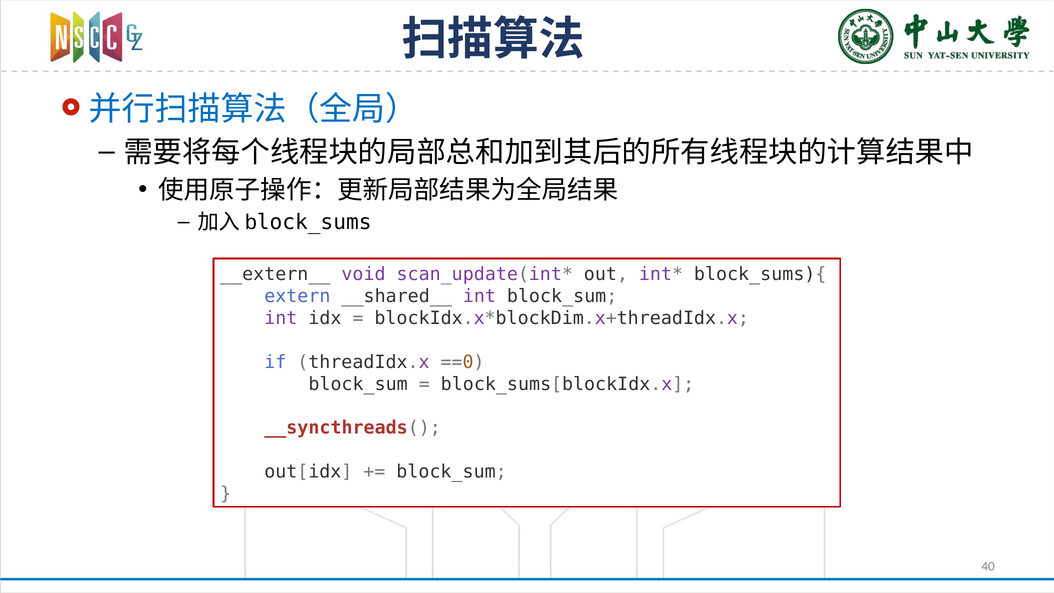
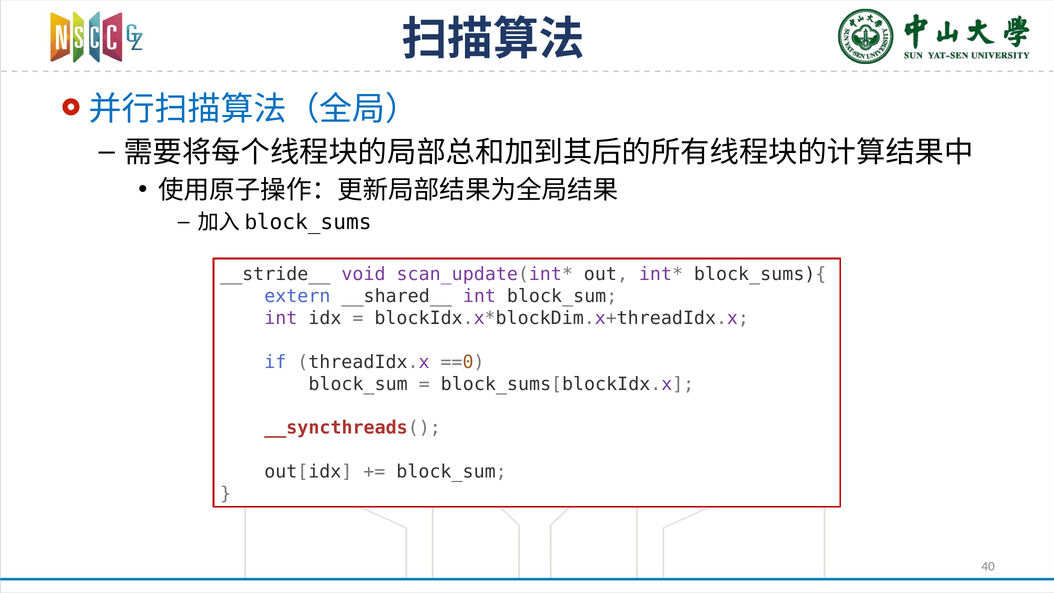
__extern__: __extern__ -> __stride__
